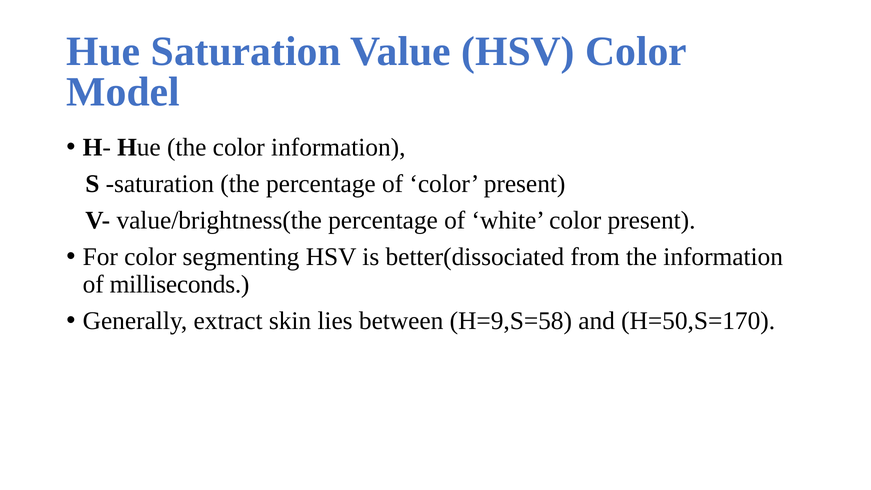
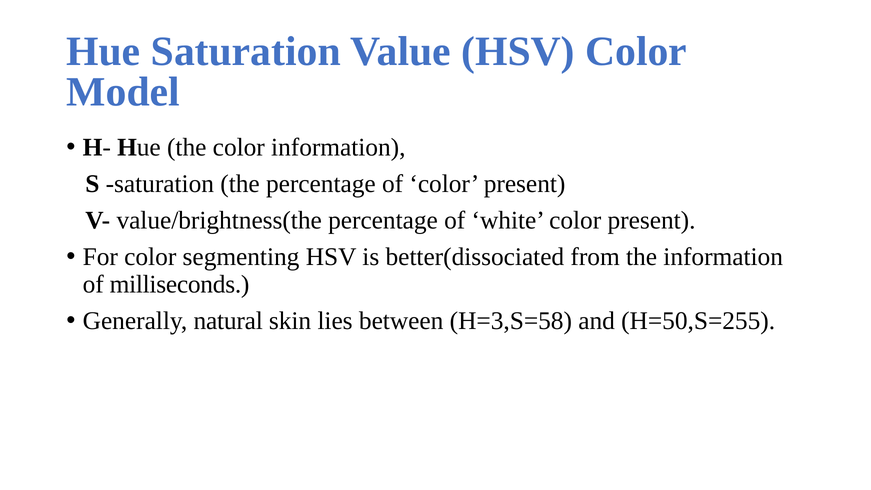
extract: extract -> natural
H=9,S=58: H=9,S=58 -> H=3,S=58
H=50,S=170: H=50,S=170 -> H=50,S=255
